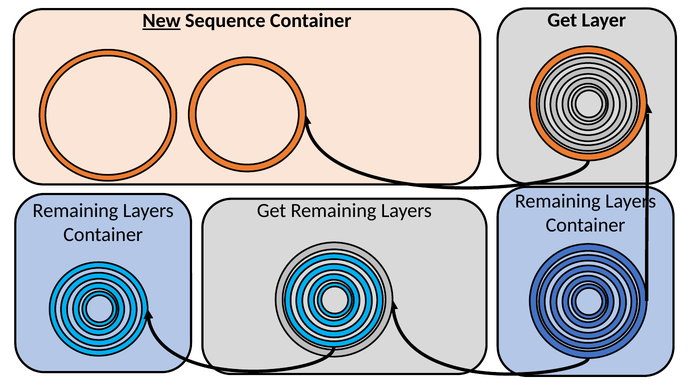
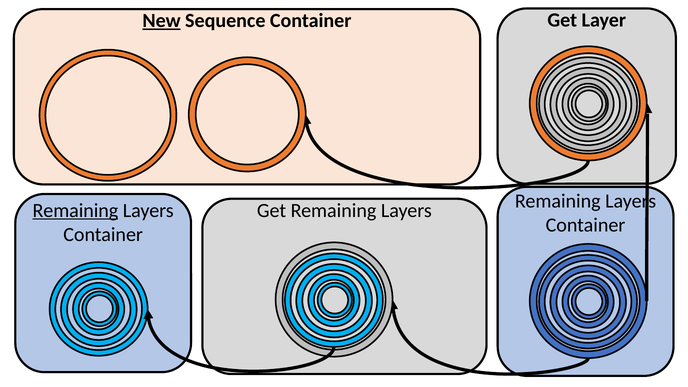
Remaining at (75, 210) underline: none -> present
